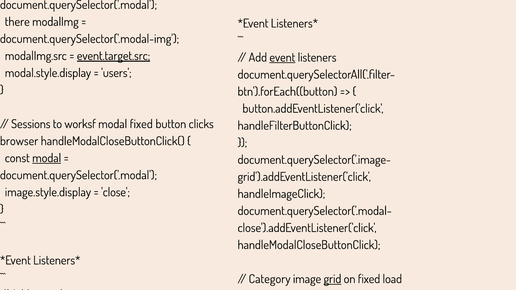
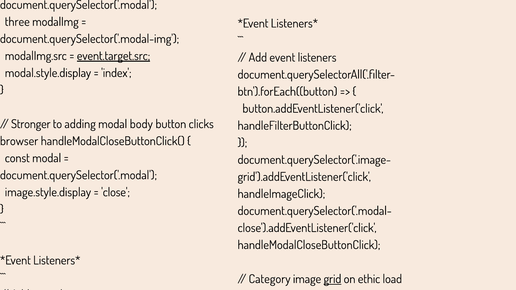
there at (17, 22): there -> three
event at (282, 58) underline: present -> none
users: users -> index
Sessions: Sessions -> Stronger
worksf: worksf -> adding
modal fixed: fixed -> body
modal at (47, 158) underline: present -> none
on fixed: fixed -> ethic
